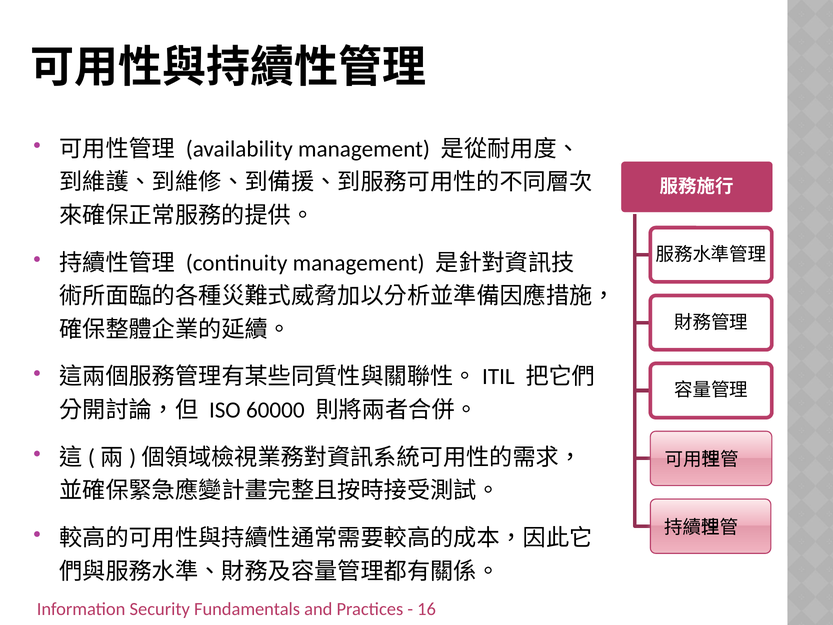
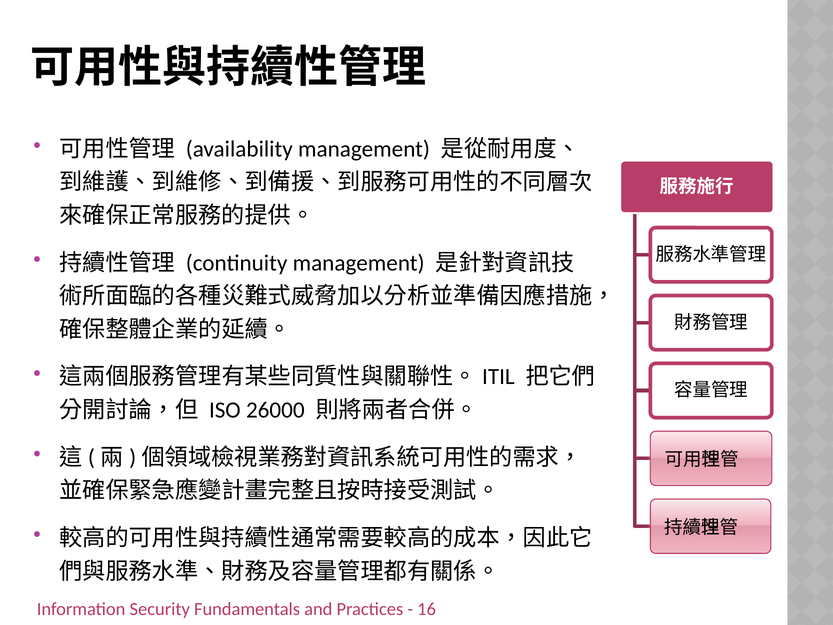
60000: 60000 -> 26000
